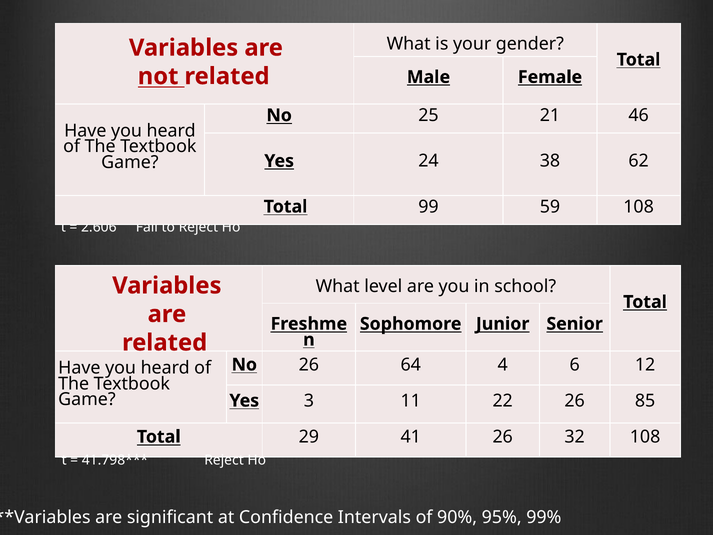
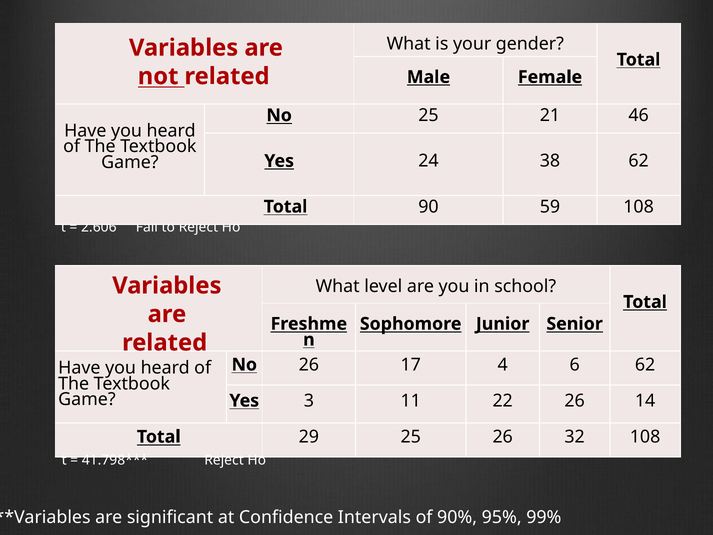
99: 99 -> 90
64: 64 -> 17
6 12: 12 -> 62
85: 85 -> 14
29 41: 41 -> 25
